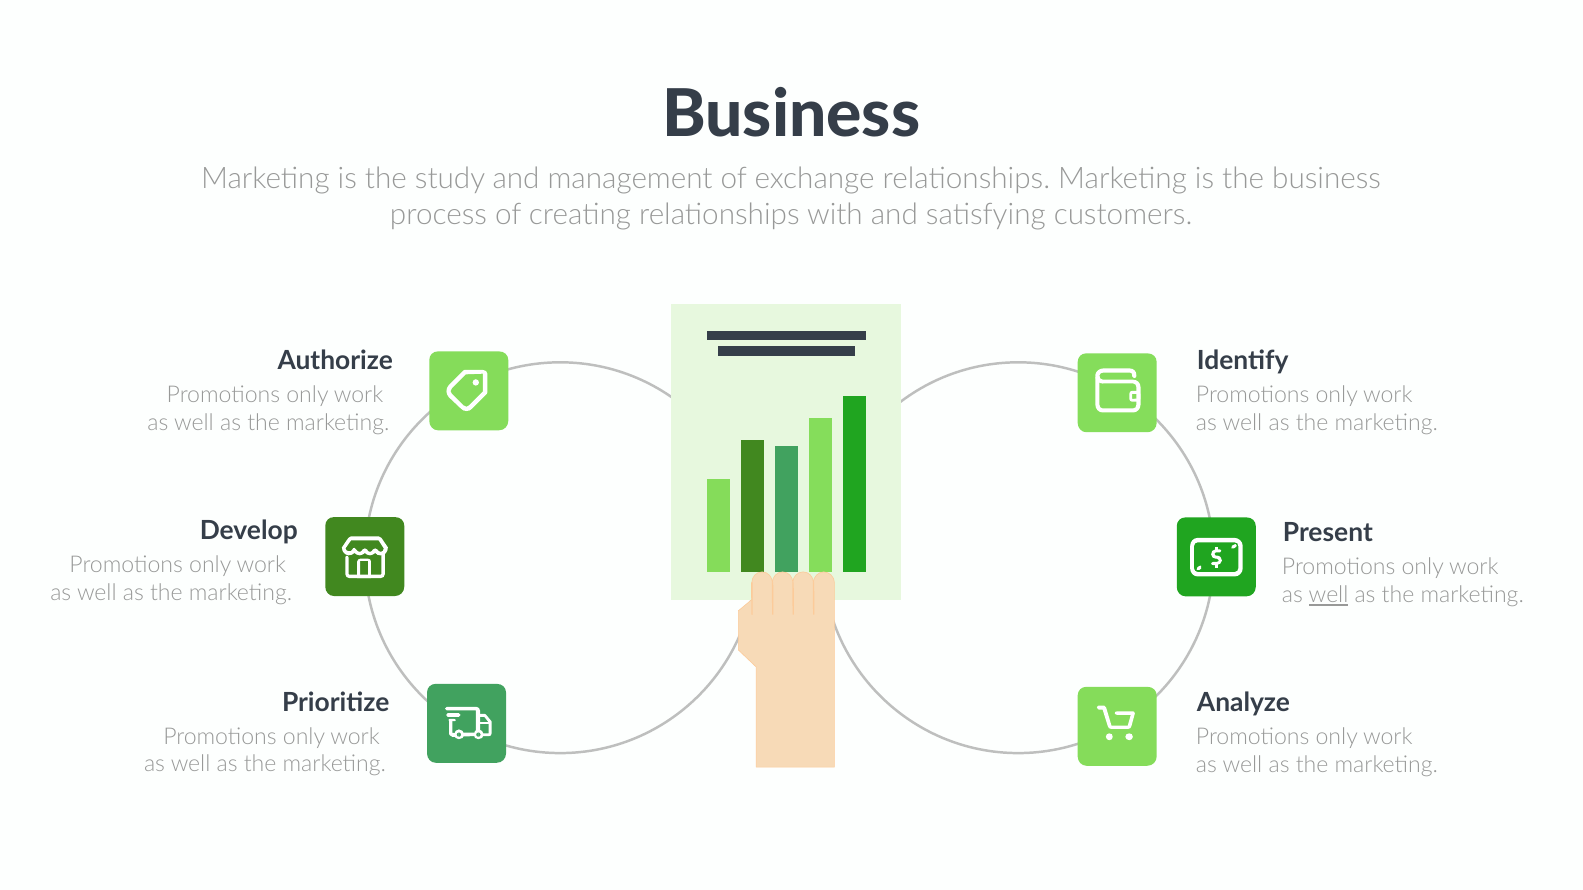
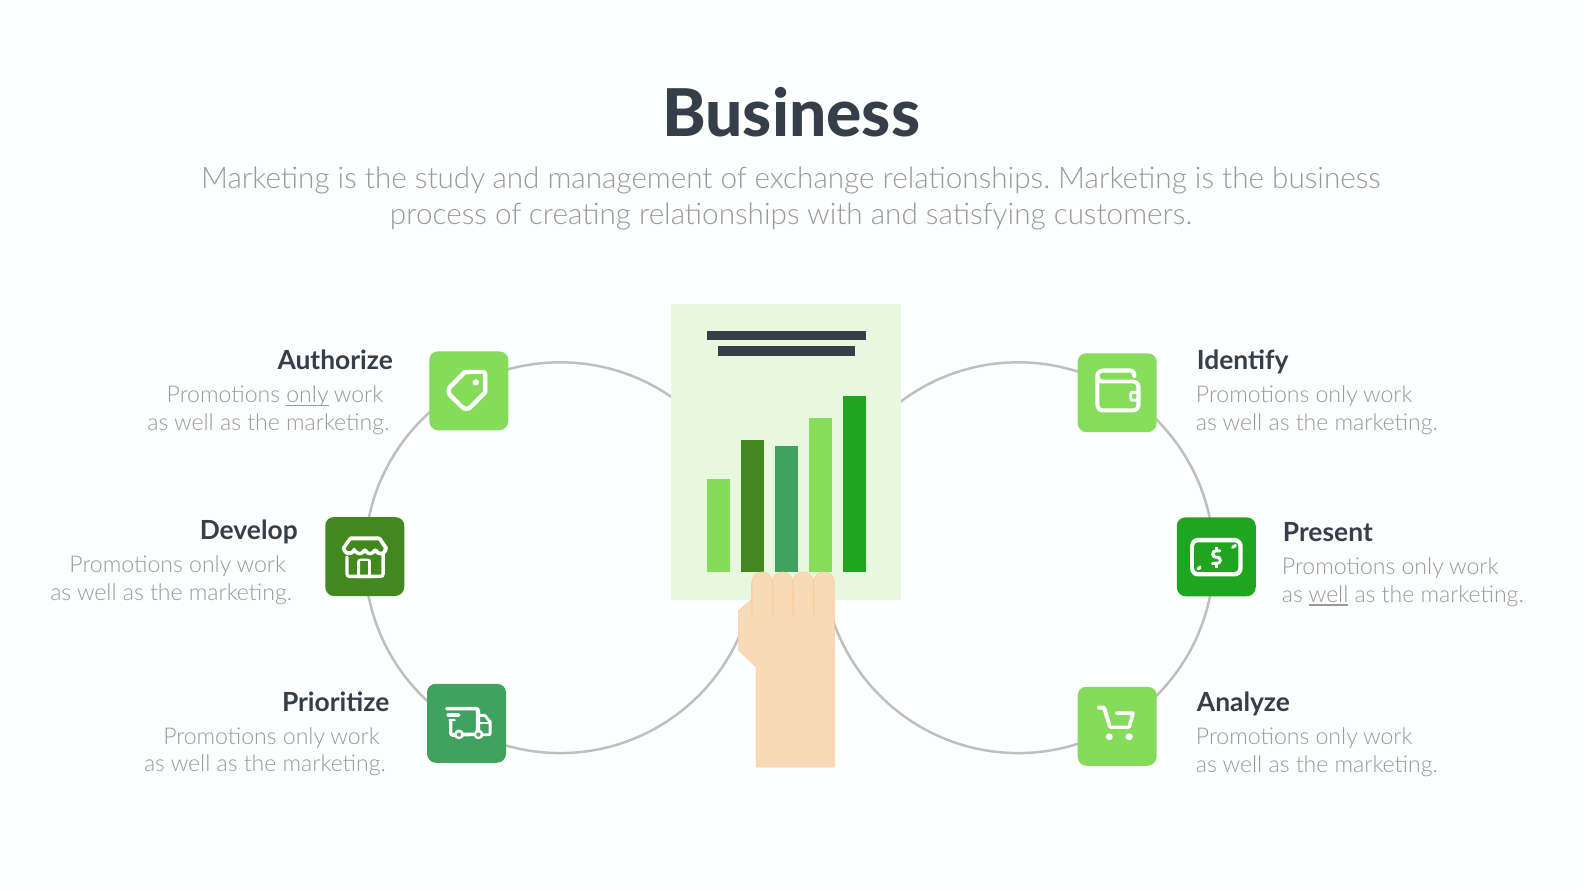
only at (307, 396) underline: none -> present
